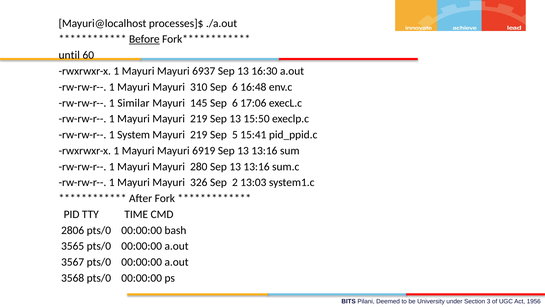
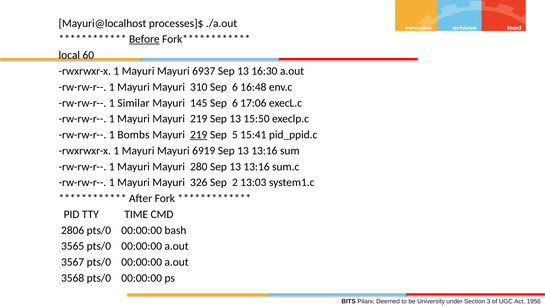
until: until -> local
System: System -> Bombs
219 at (199, 135) underline: none -> present
